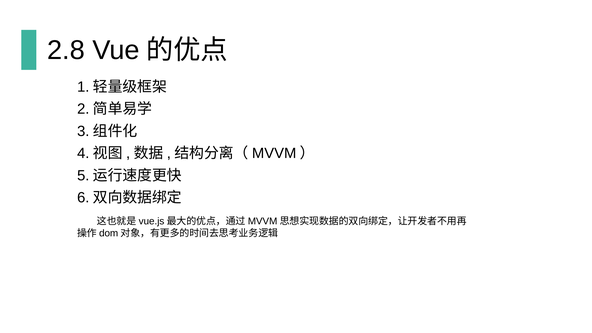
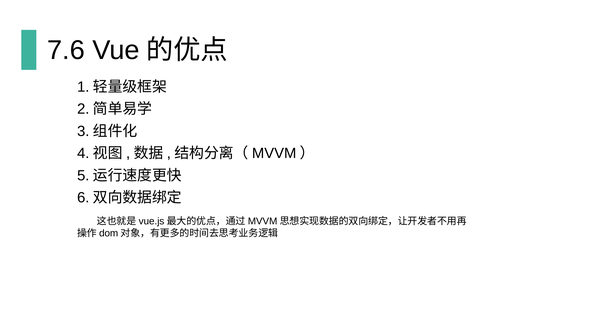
2.8: 2.8 -> 7.6
